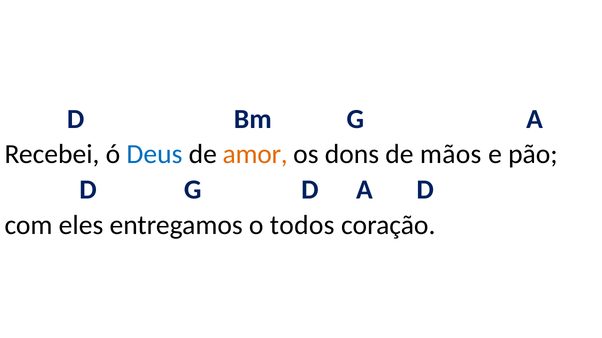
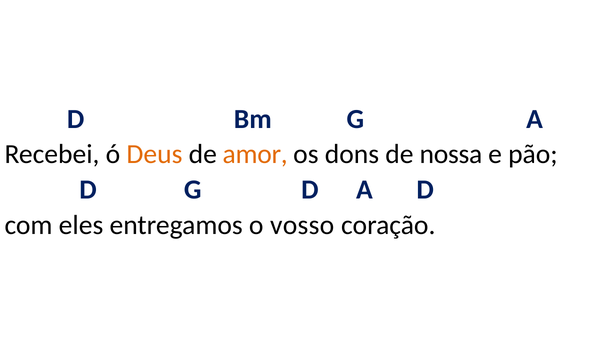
Deus colour: blue -> orange
mãos: mãos -> nossa
todos: todos -> vosso
